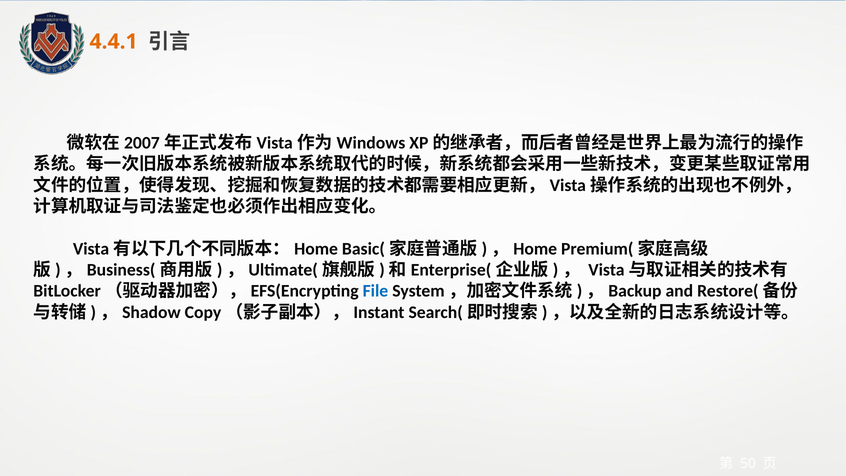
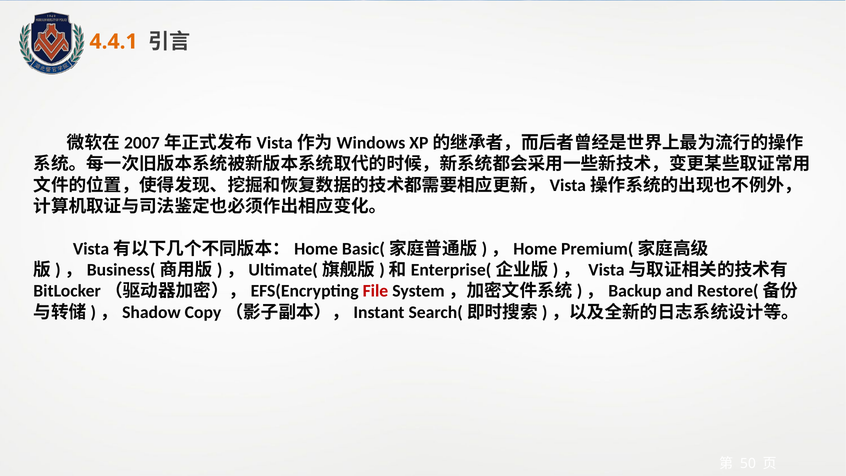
File colour: blue -> red
